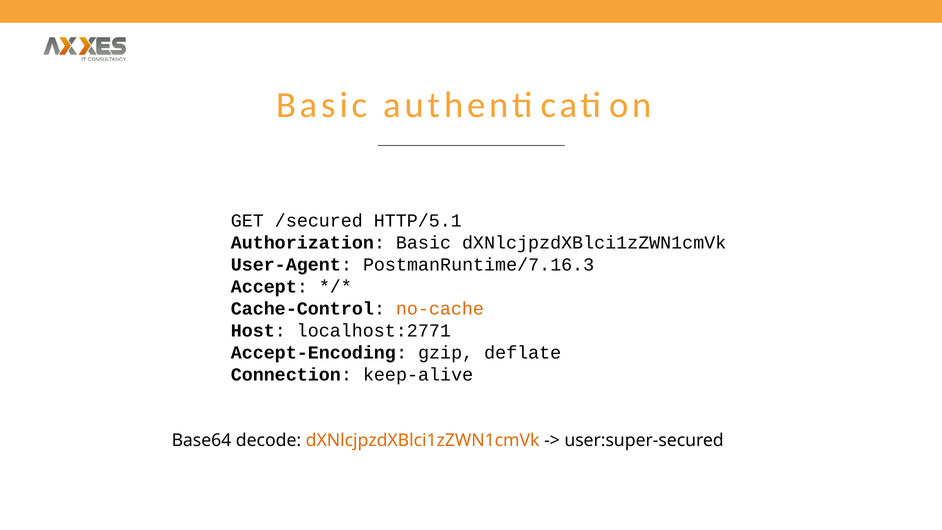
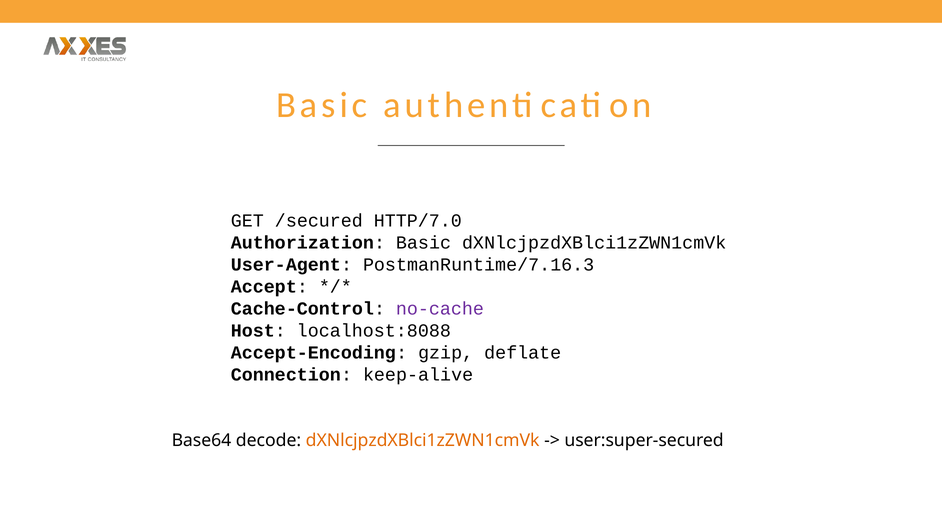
HTTP/5.1: HTTP/5.1 -> HTTP/7.0
no-cache colour: orange -> purple
localhost:2771: localhost:2771 -> localhost:8088
